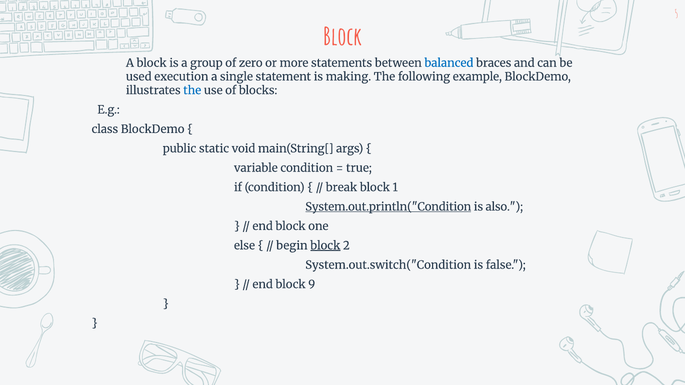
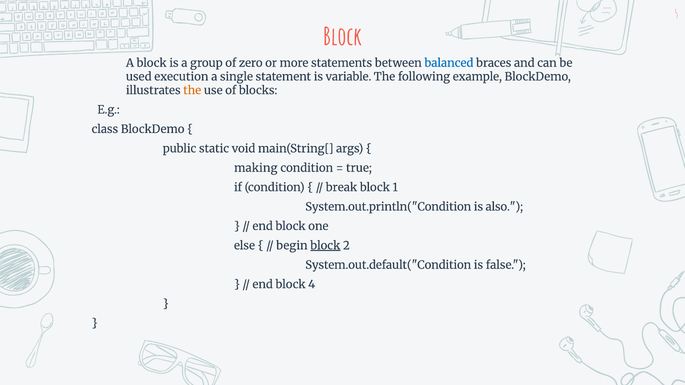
making: making -> variable
the at (192, 90) colour: blue -> orange
variable: variable -> making
System.out.println("Condition underline: present -> none
System.out.switch("Condition: System.out.switch("Condition -> System.out.default("Condition
9: 9 -> 4
